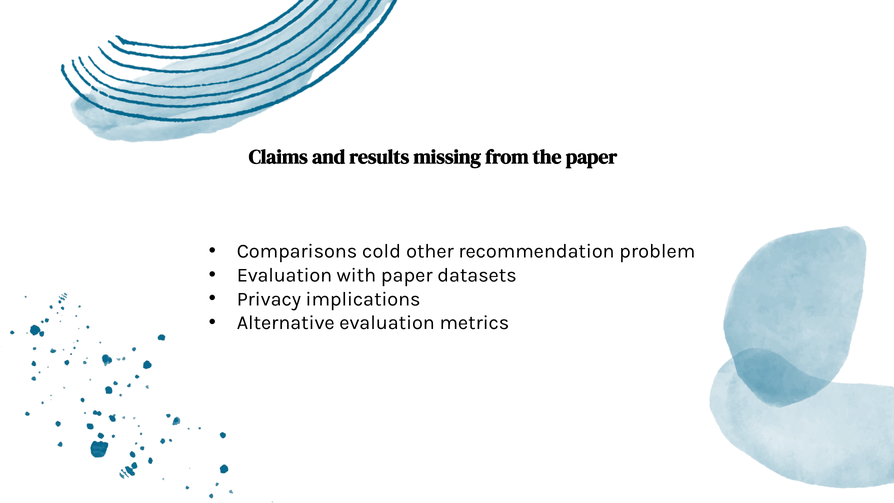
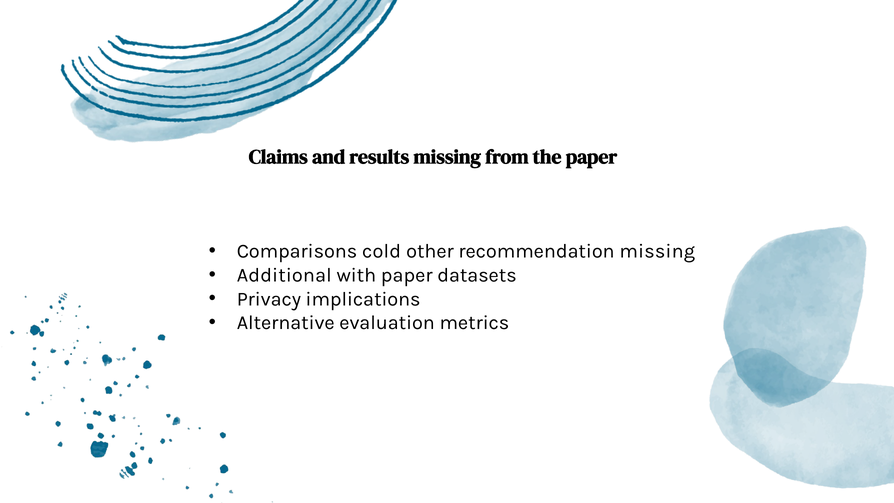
recommendation problem: problem -> missing
Evaluation at (284, 275): Evaluation -> Additional
